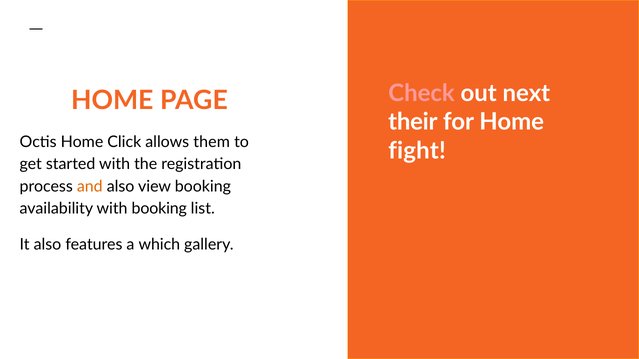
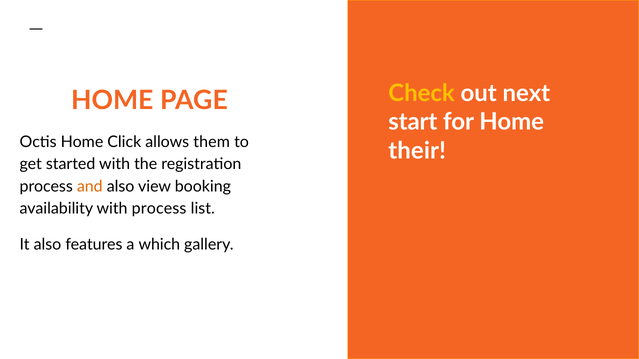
Check colour: pink -> yellow
their: their -> start
fight: fight -> their
with booking: booking -> process
